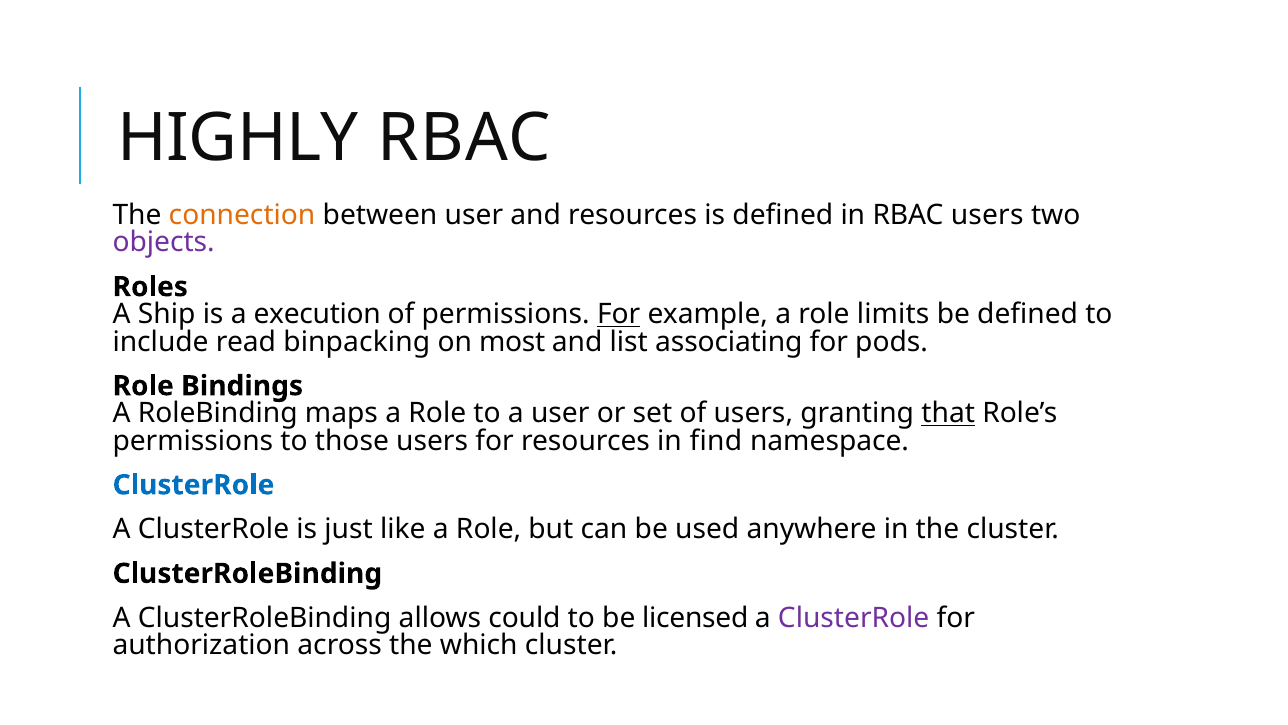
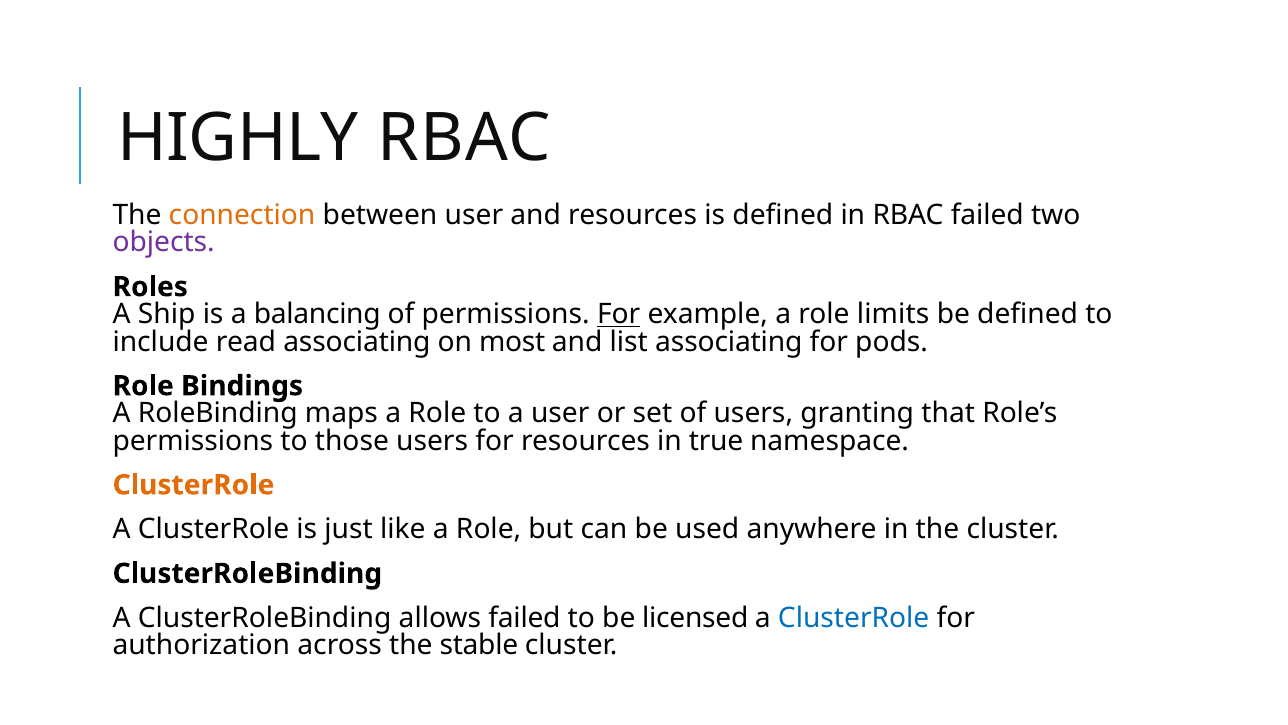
RBAC users: users -> failed
execution: execution -> balancing
read binpacking: binpacking -> associating
that underline: present -> none
find: find -> true
ClusterRole at (193, 485) colour: blue -> orange
allows could: could -> failed
ClusterRole at (854, 617) colour: purple -> blue
which: which -> stable
